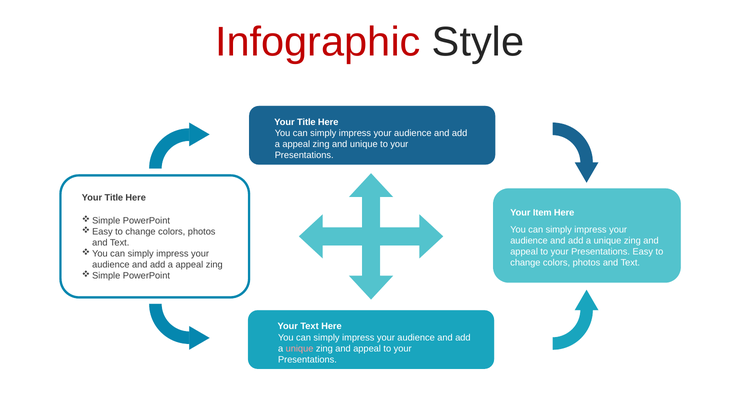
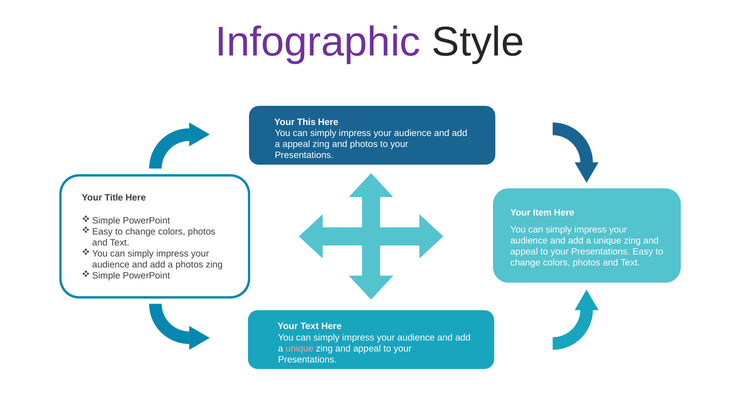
Infographic colour: red -> purple
Title at (306, 122): Title -> This
and unique: unique -> photos
appeal at (189, 265): appeal -> photos
